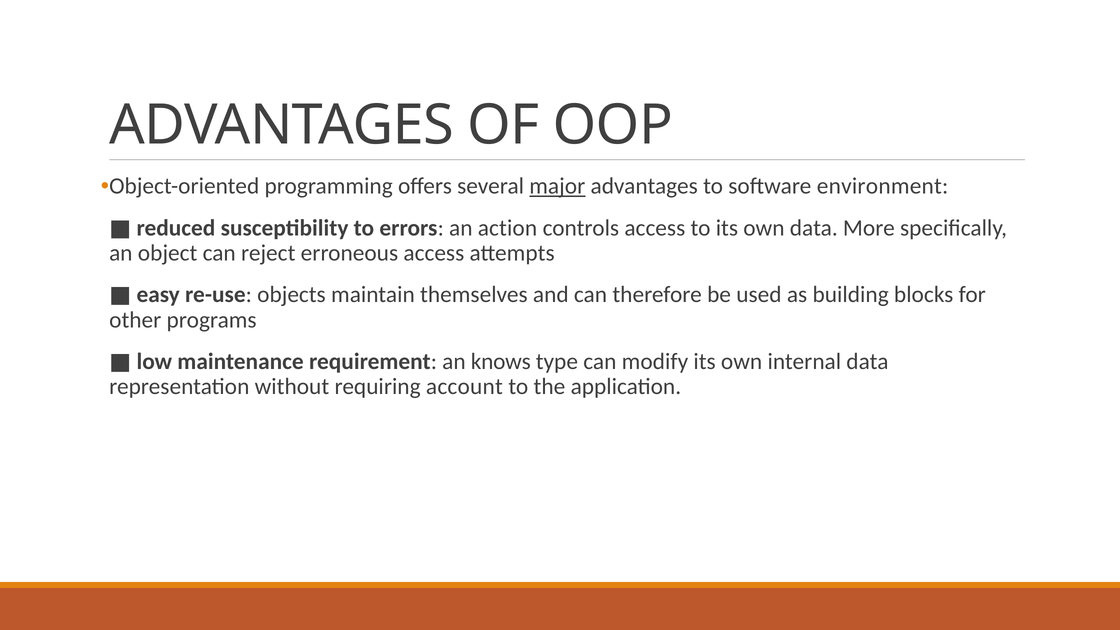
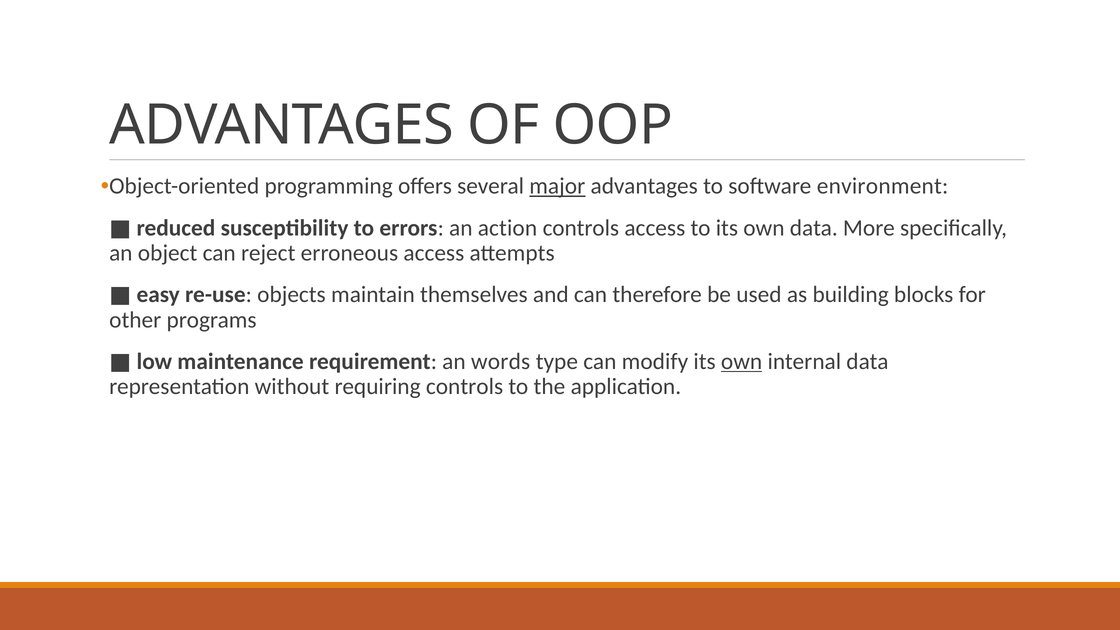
knows: knows -> words
own at (742, 361) underline: none -> present
requiring account: account -> controls
